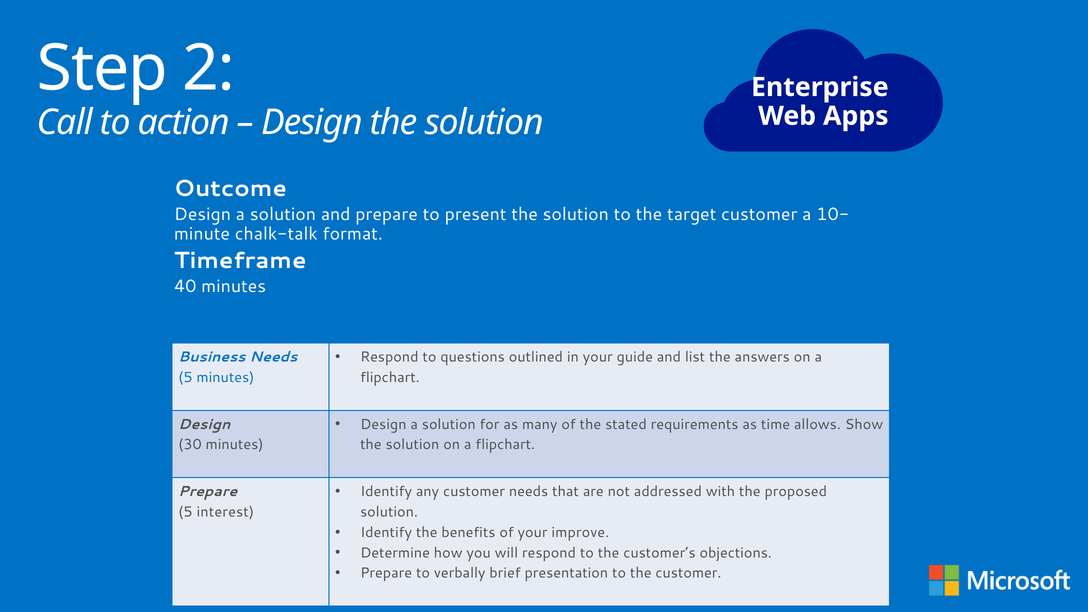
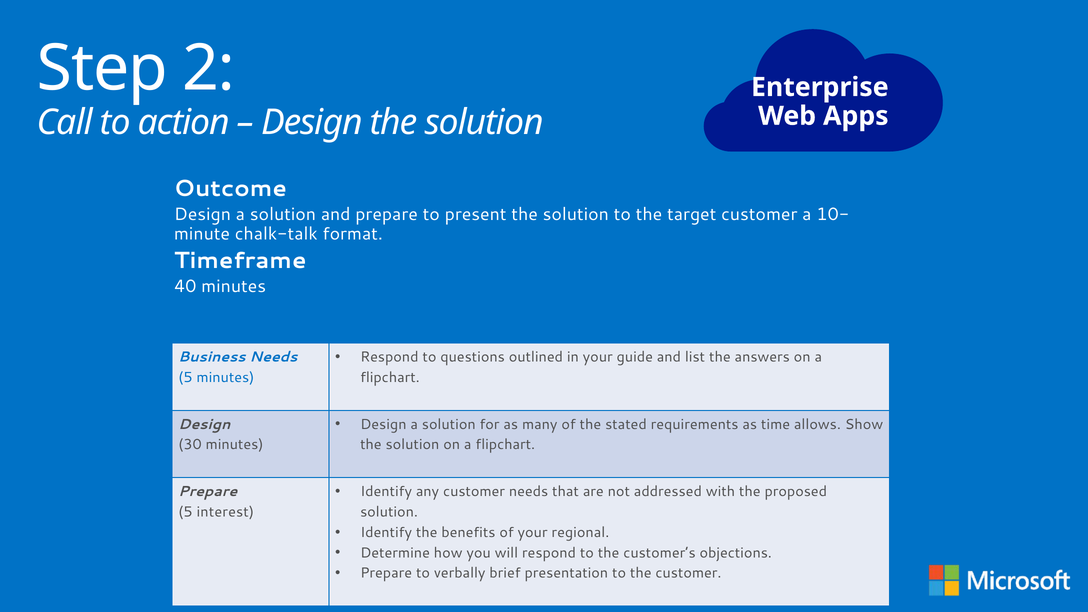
improve: improve -> regional
